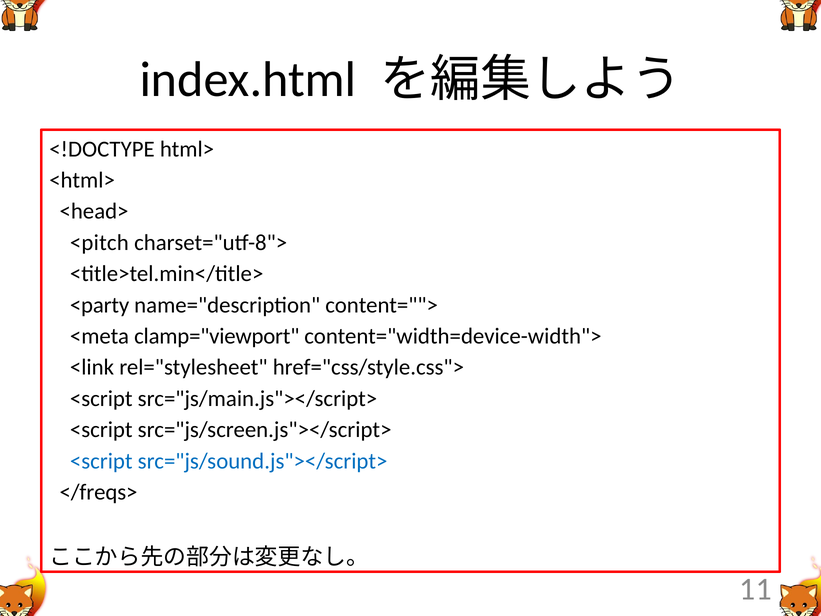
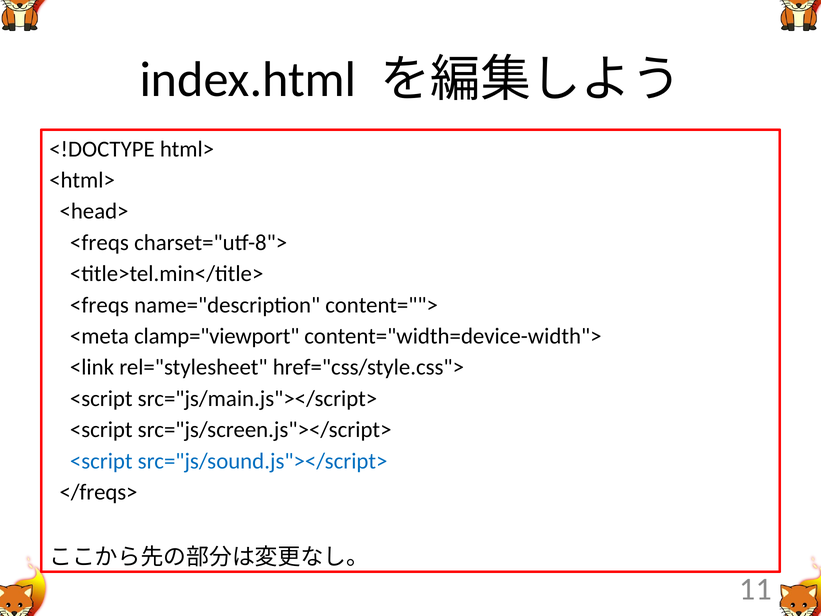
<pitch at (99, 242): <pitch -> <freqs
<party at (100, 305): <party -> <freqs
